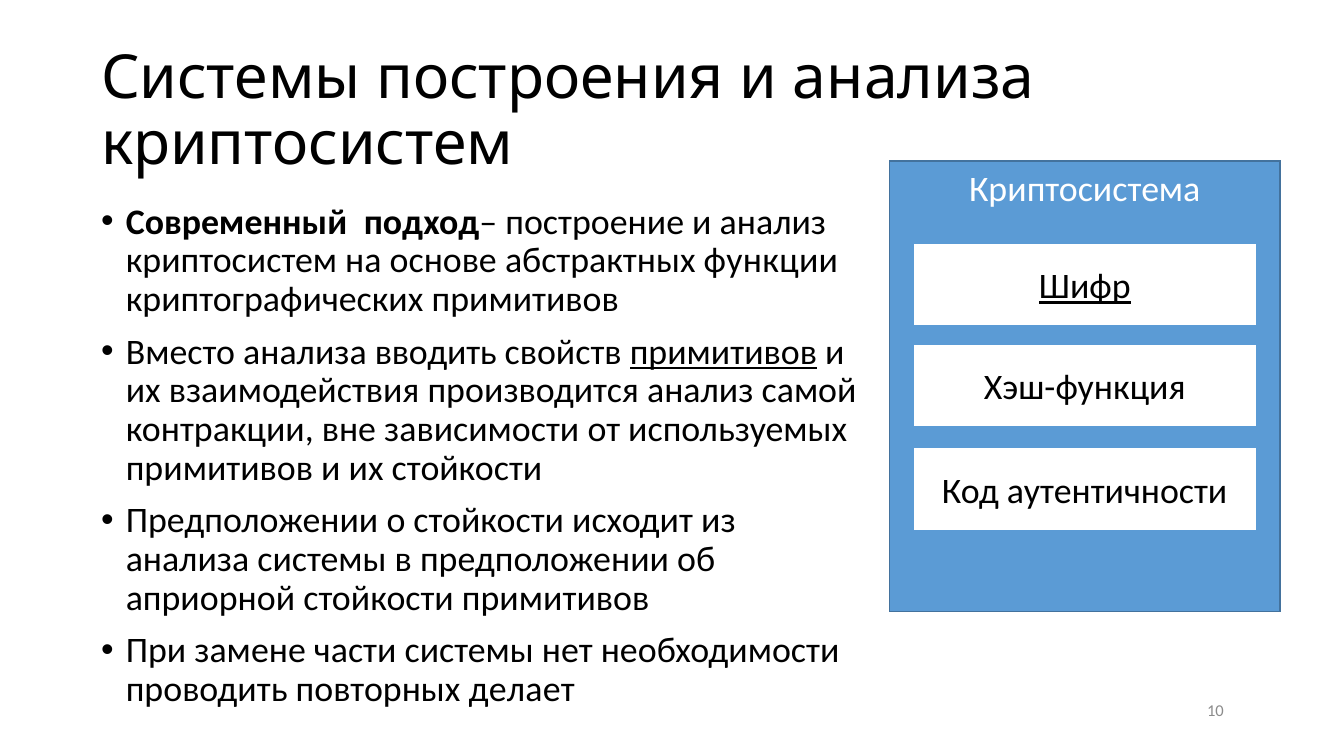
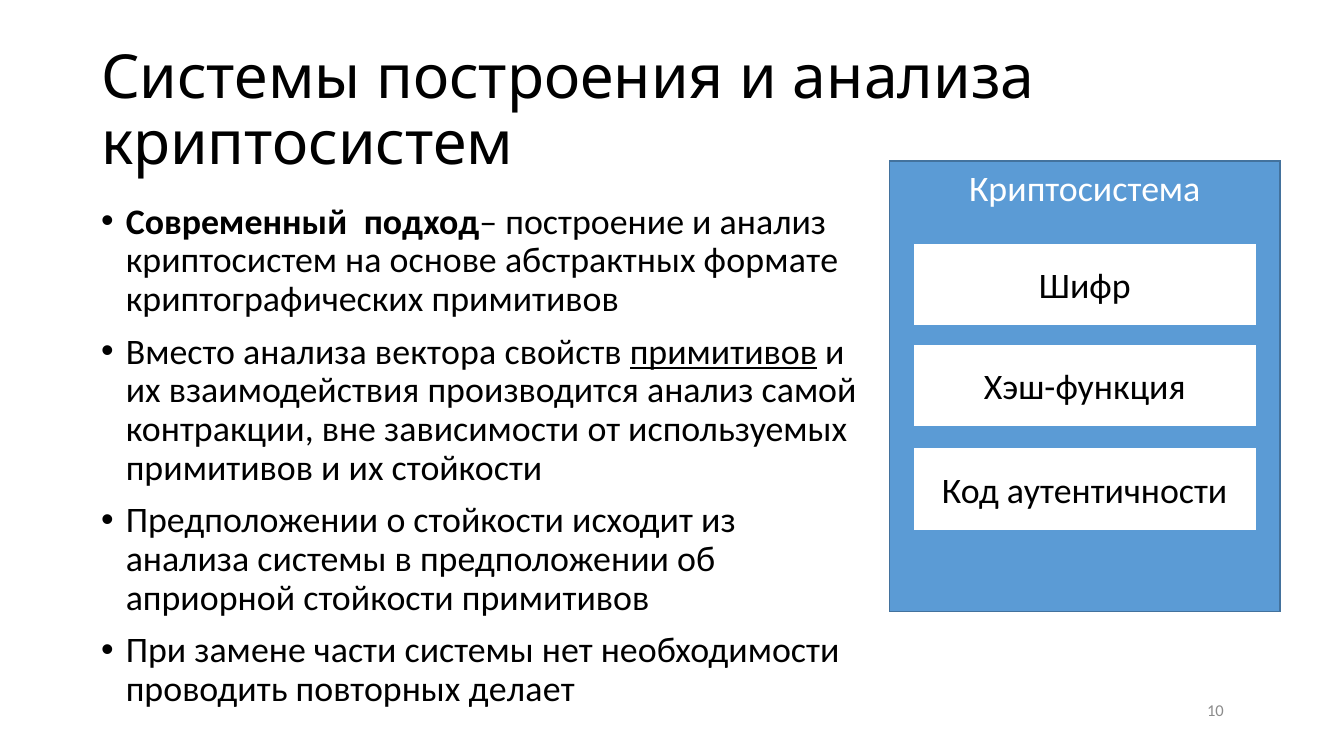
функции: функции -> формате
Шифр underline: present -> none
вводить: вводить -> вектора
